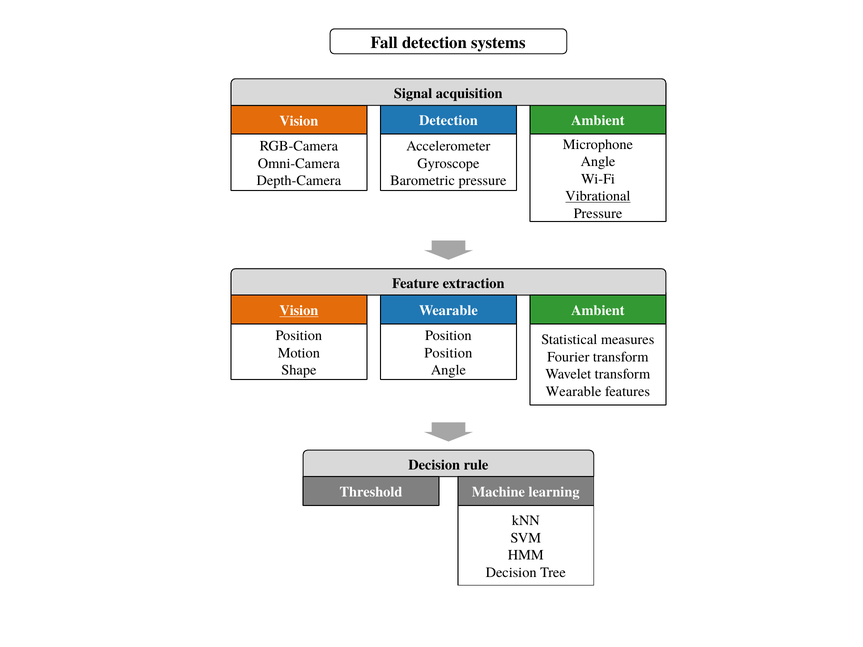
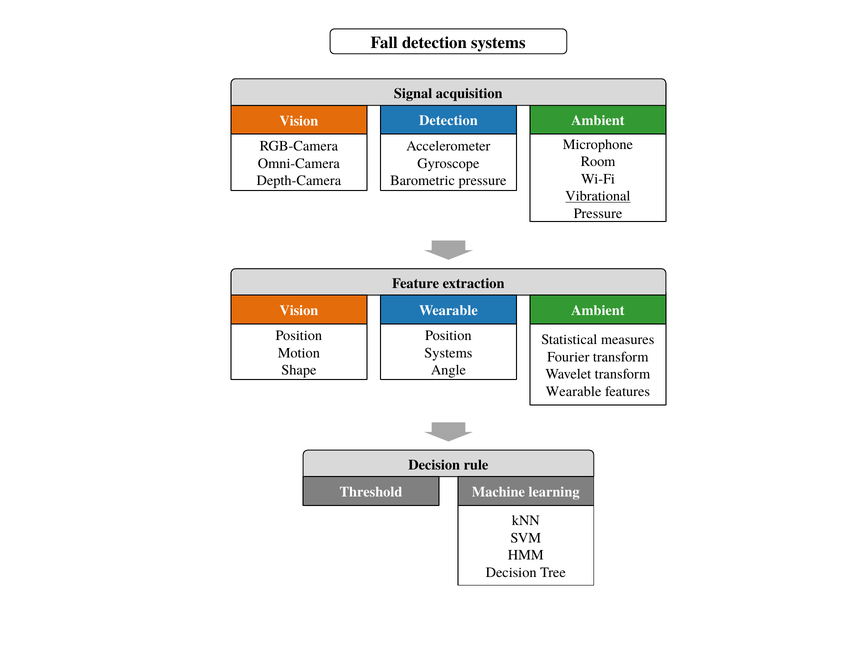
Angle at (598, 162): Angle -> Room
Vision at (299, 311) underline: present -> none
Position at (448, 353): Position -> Systems
